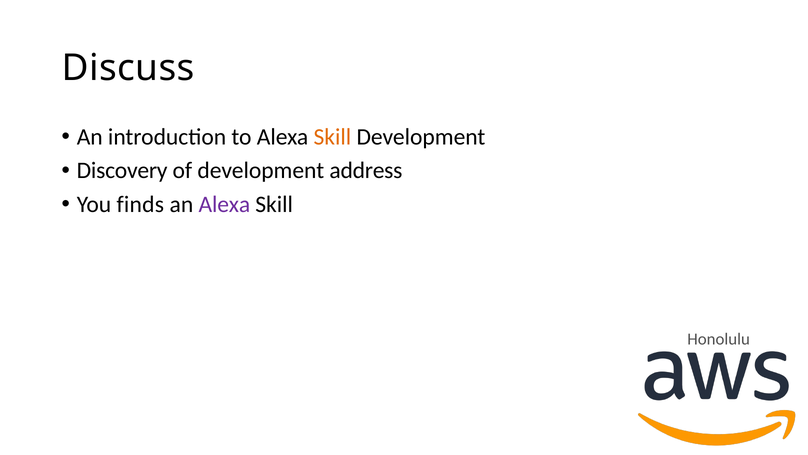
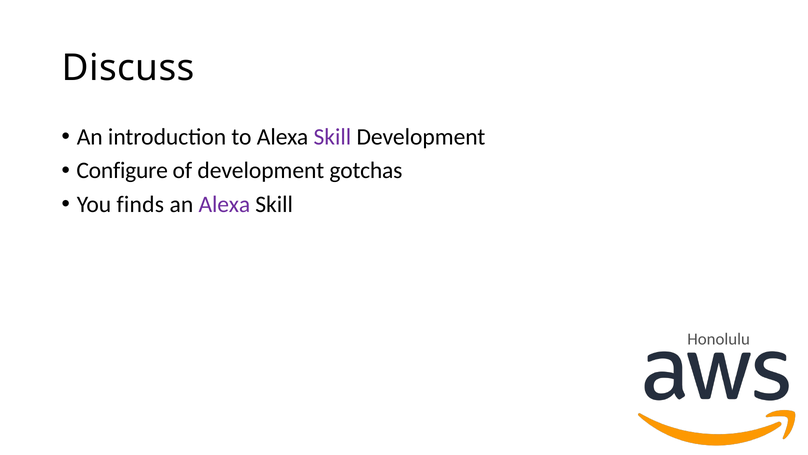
Skill at (332, 137) colour: orange -> purple
Discovery: Discovery -> Configure
address: address -> gotchas
